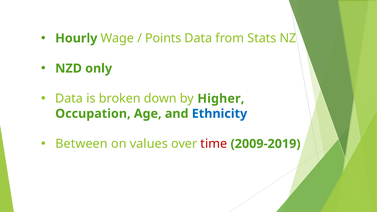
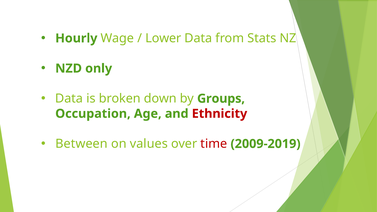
Points: Points -> Lower
Higher: Higher -> Groups
Ethnicity colour: blue -> red
